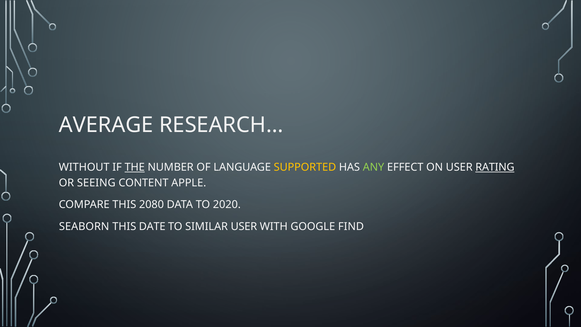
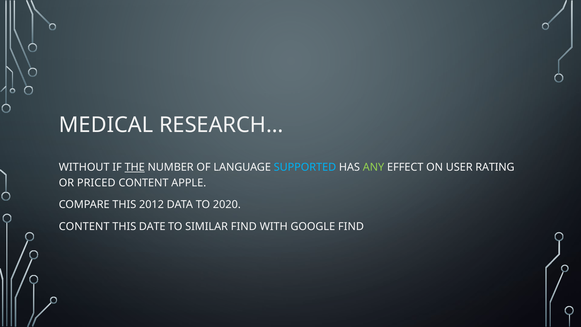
AVERAGE: AVERAGE -> MEDICAL
SUPPORTED colour: yellow -> light blue
RATING underline: present -> none
SEEING: SEEING -> PRICED
2080: 2080 -> 2012
SEABORN at (84, 226): SEABORN -> CONTENT
SIMILAR USER: USER -> FIND
